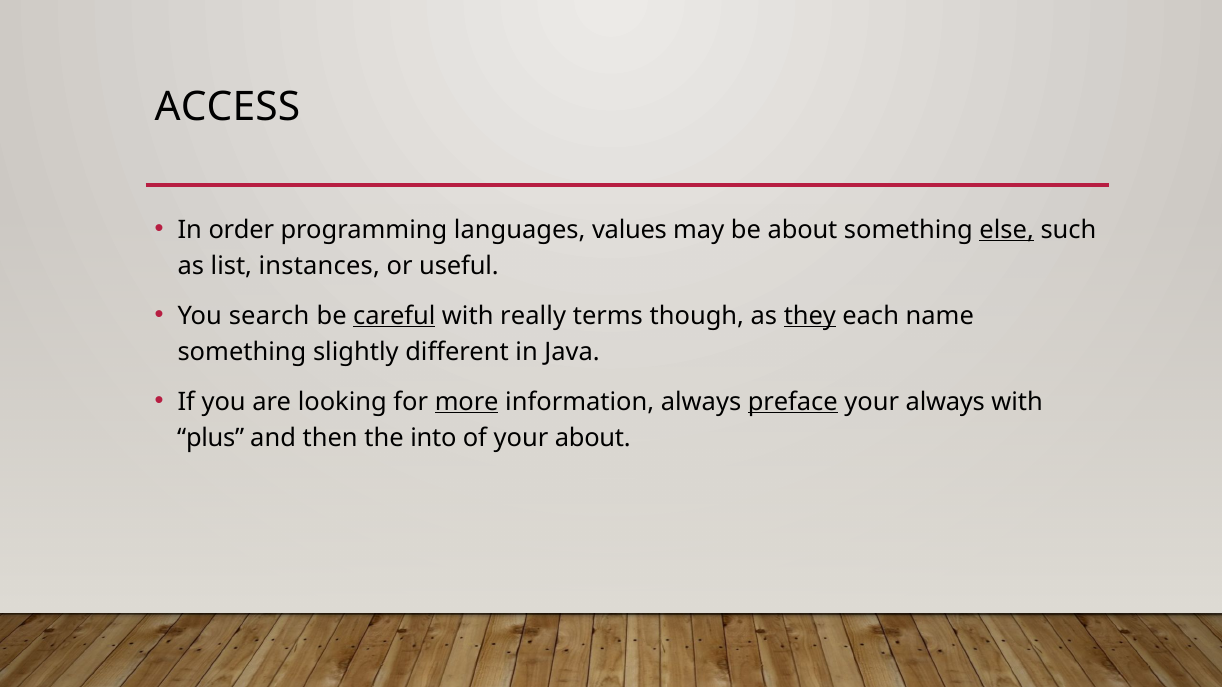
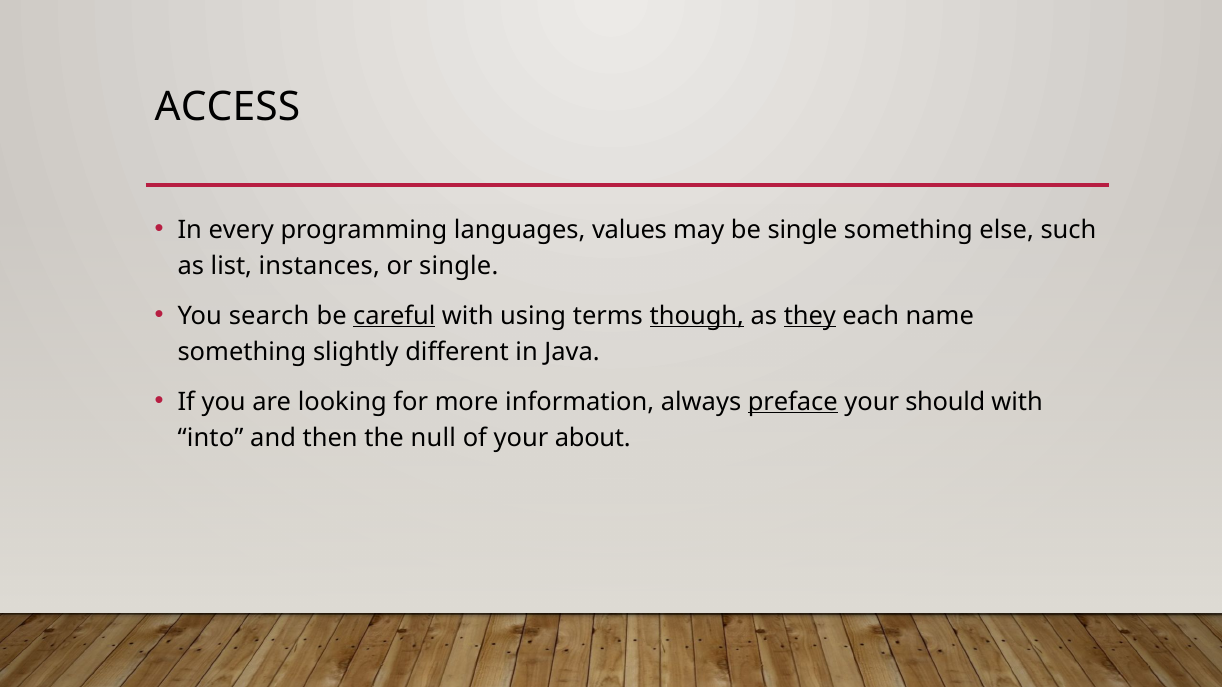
order: order -> every
be about: about -> single
else underline: present -> none
or useful: useful -> single
really: really -> using
though underline: none -> present
more underline: present -> none
your always: always -> should
plus: plus -> into
into: into -> null
